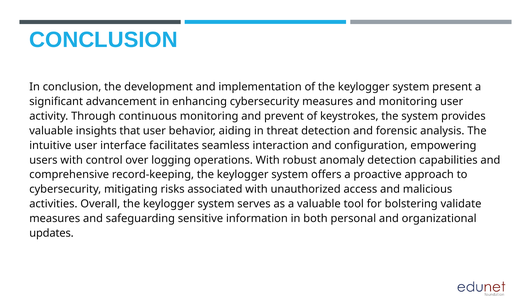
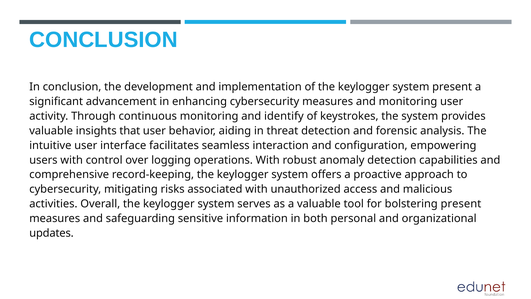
prevent: prevent -> identify
bolstering validate: validate -> present
